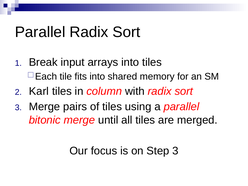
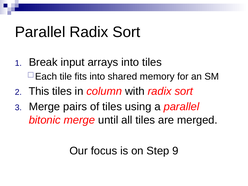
Karl: Karl -> This
Step 3: 3 -> 9
